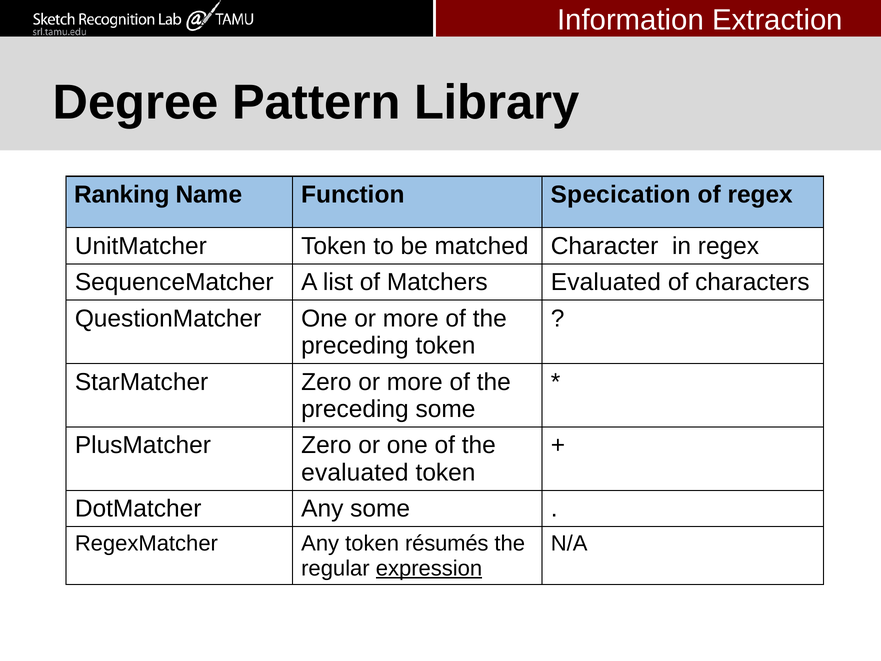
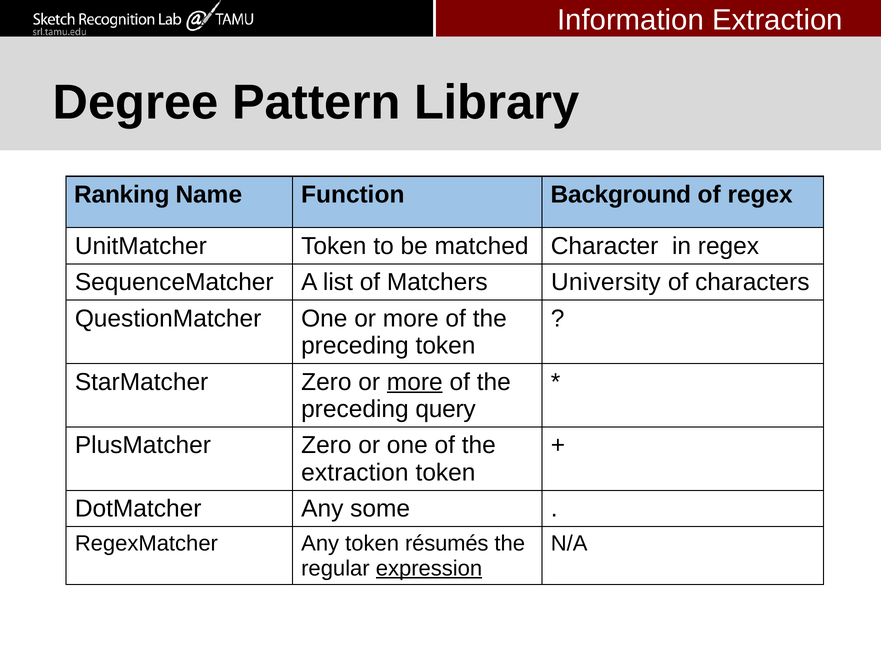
Specication: Specication -> Background
Matchers Evaluated: Evaluated -> University
more at (415, 382) underline: none -> present
preceding some: some -> query
evaluated at (355, 473): evaluated -> extraction
